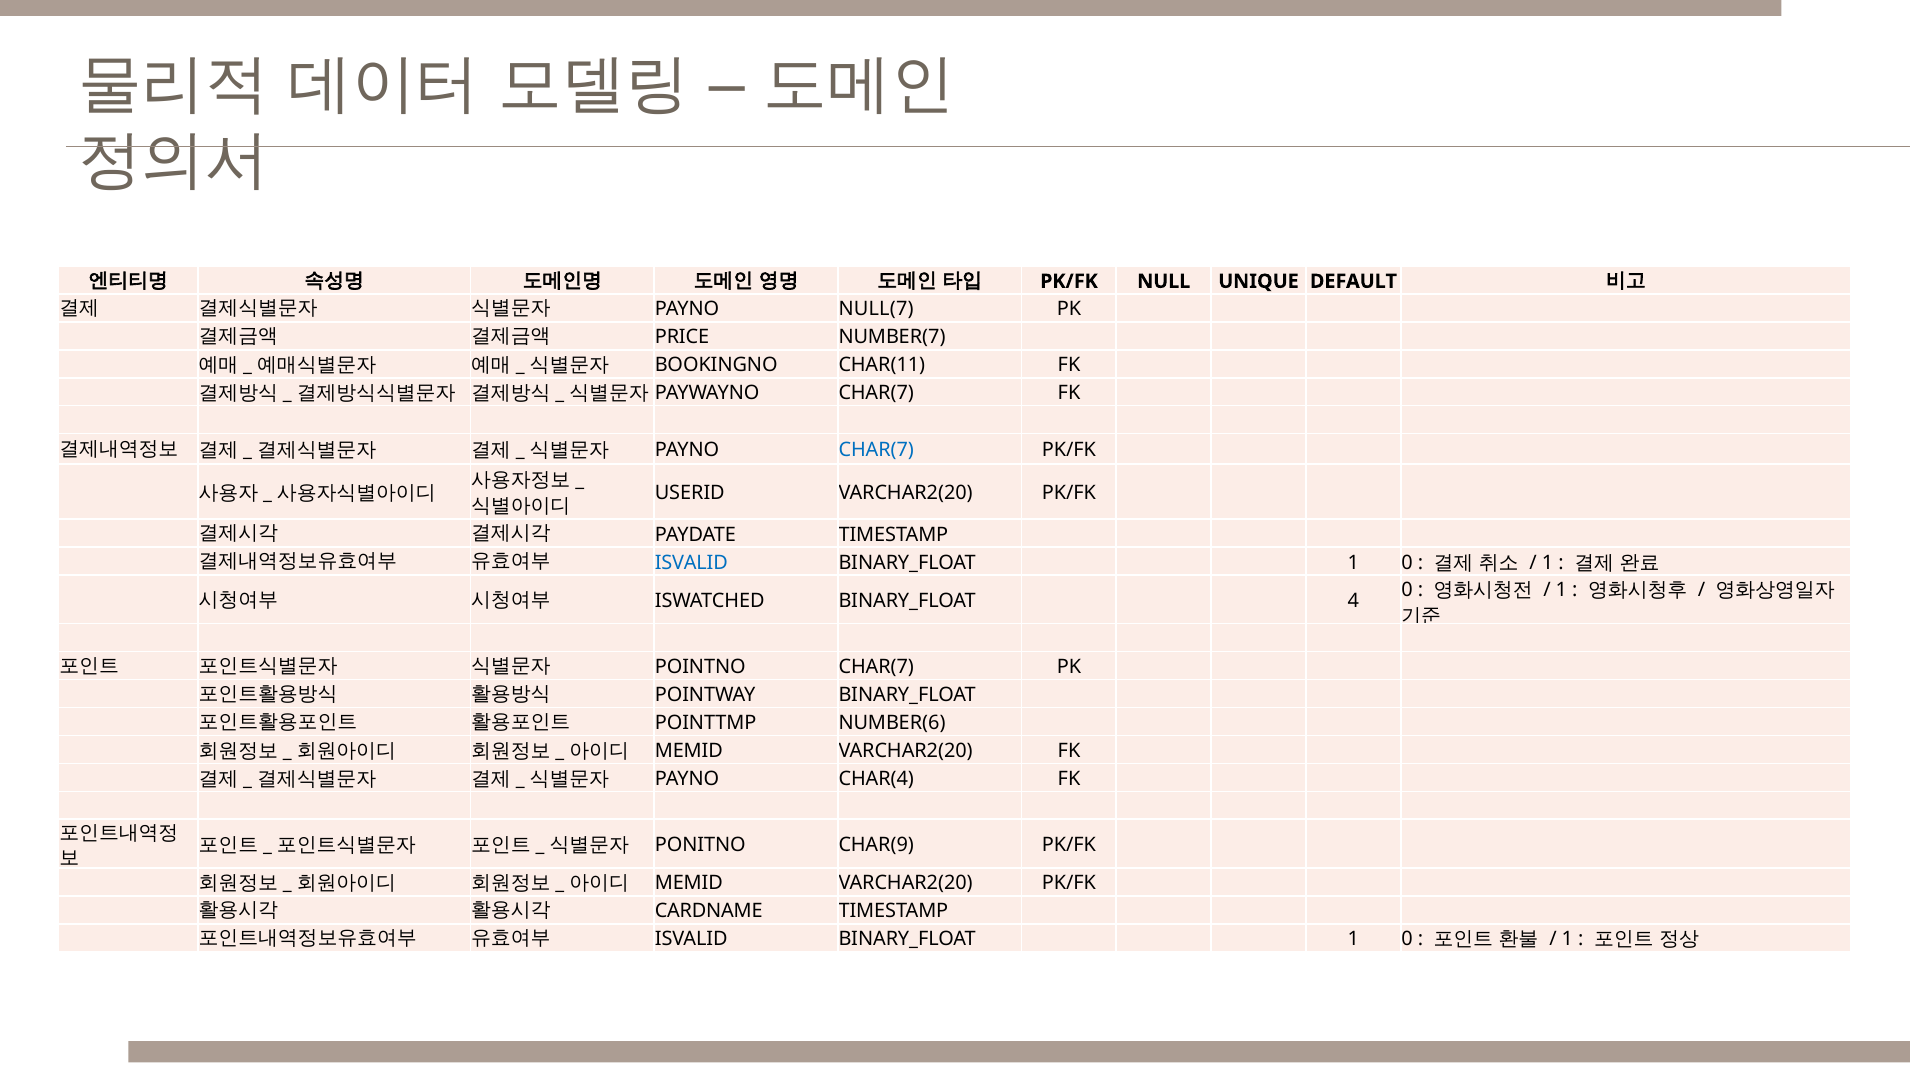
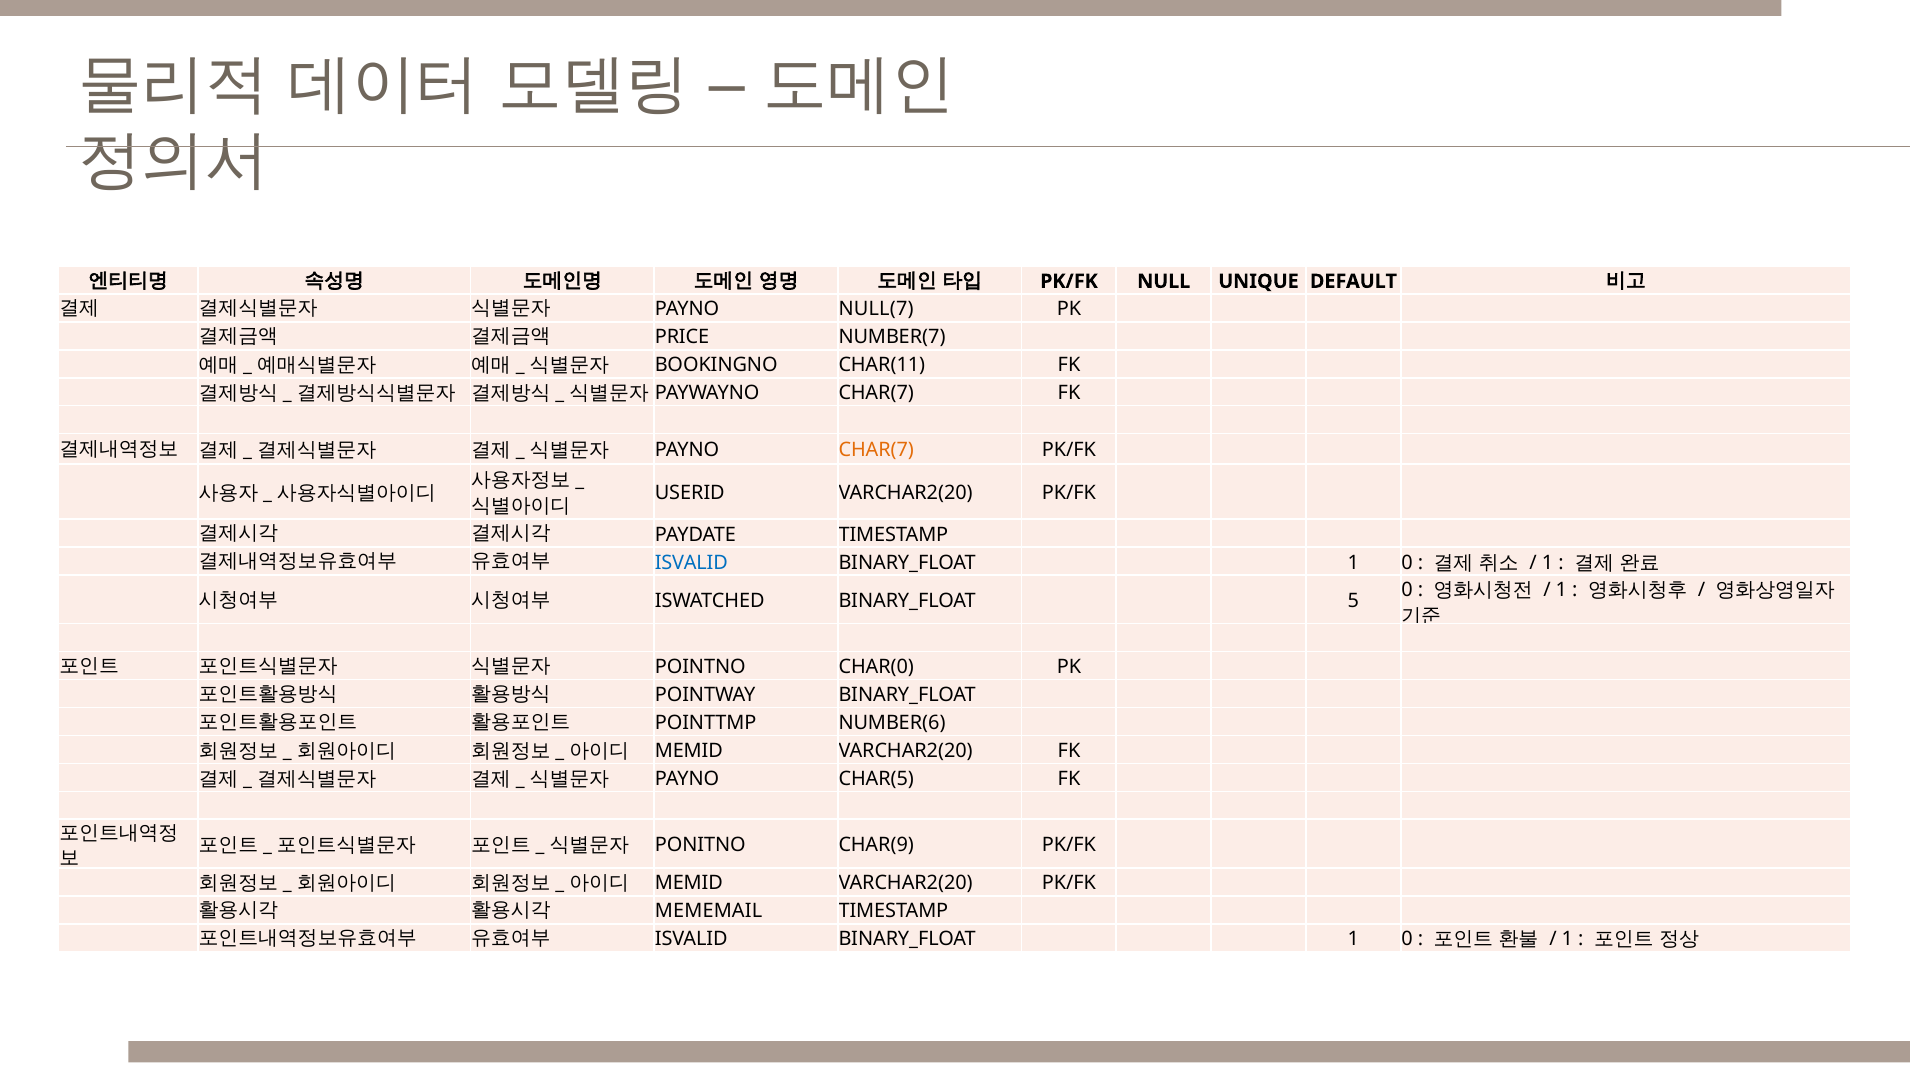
CHAR(7 at (876, 450) colour: blue -> orange
4: 4 -> 5
POINTNO CHAR(7: CHAR(7 -> CHAR(0
CHAR(4: CHAR(4 -> CHAR(5
CARDNAME: CARDNAME -> MEMEMAIL
